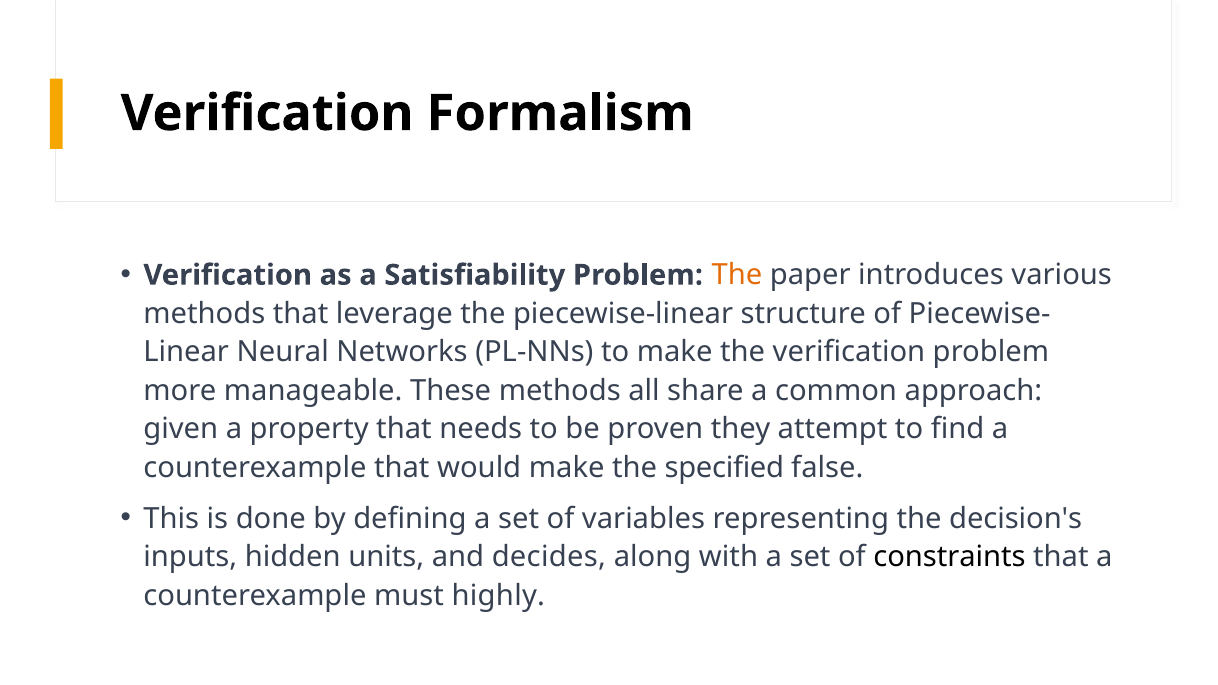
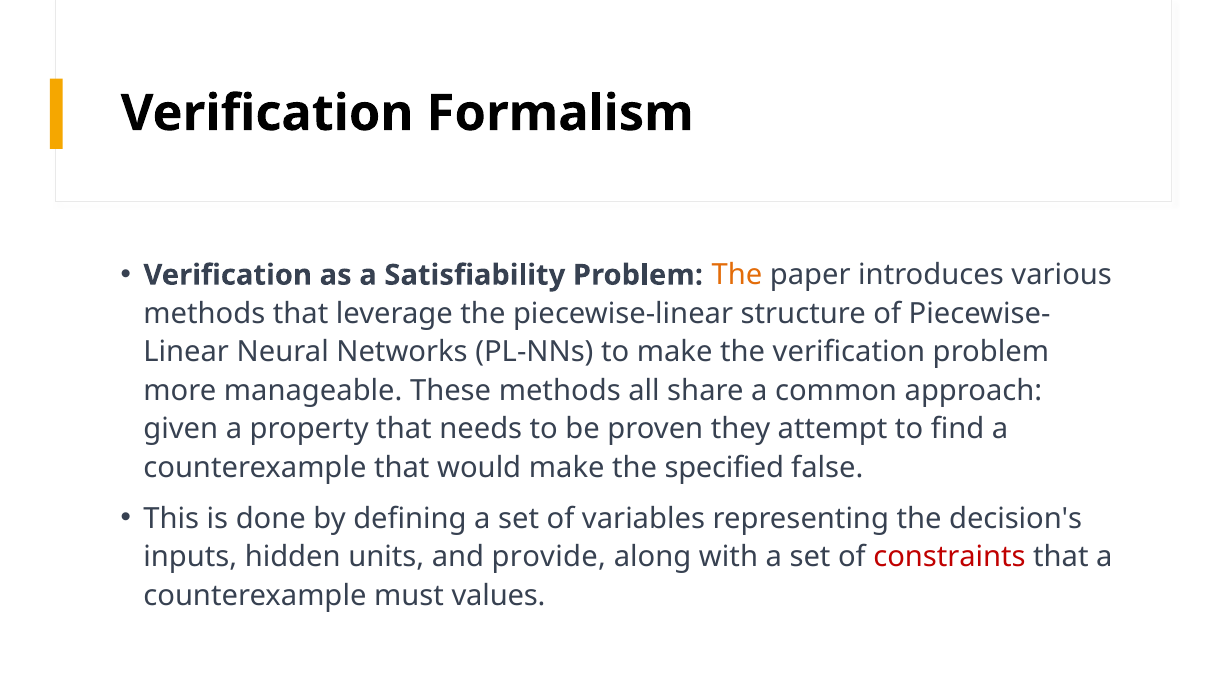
decides: decides -> provide
constraints colour: black -> red
highly: highly -> values
